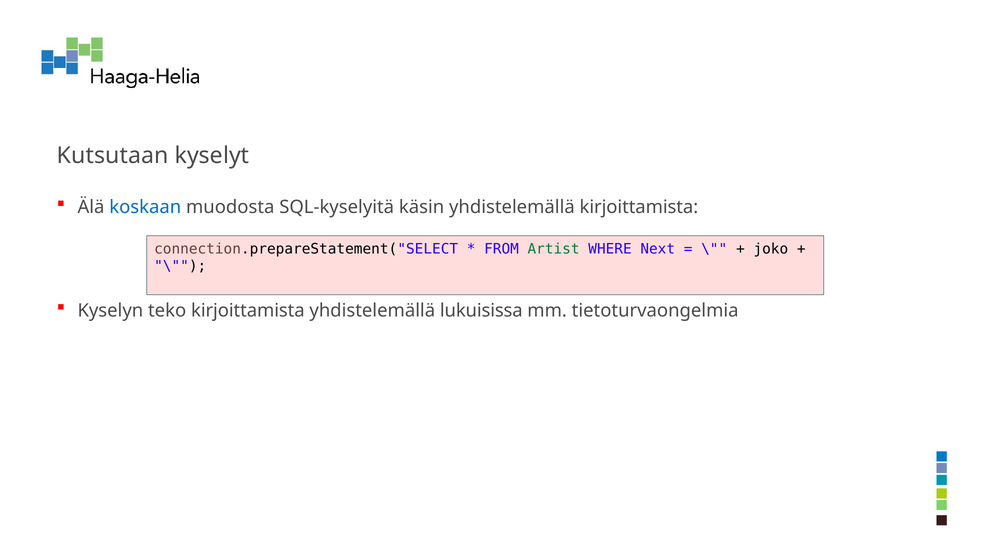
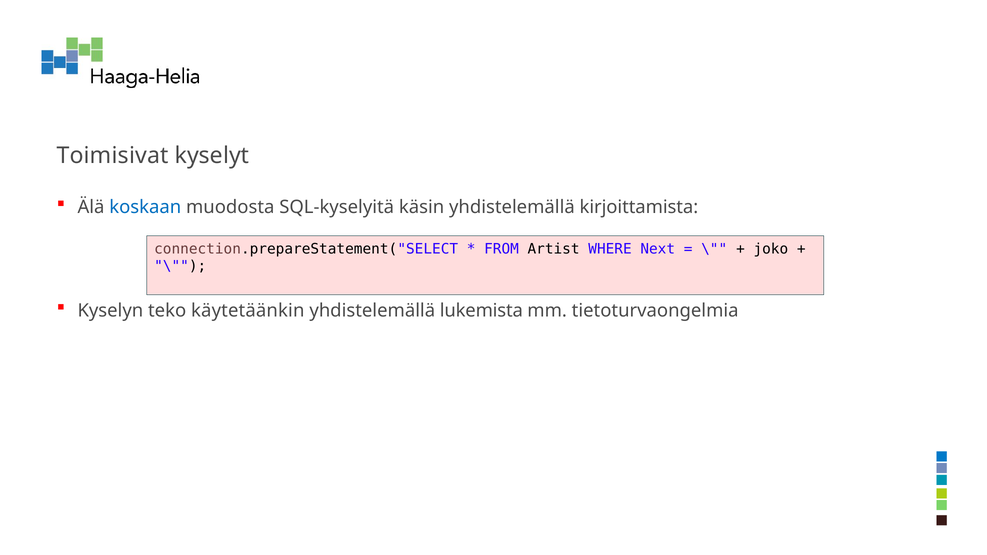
Kutsutaan: Kutsutaan -> Toimisivat
Artist colour: green -> black
teko kirjoittamista: kirjoittamista -> käytetäänkin
lukuisissa: lukuisissa -> lukemista
